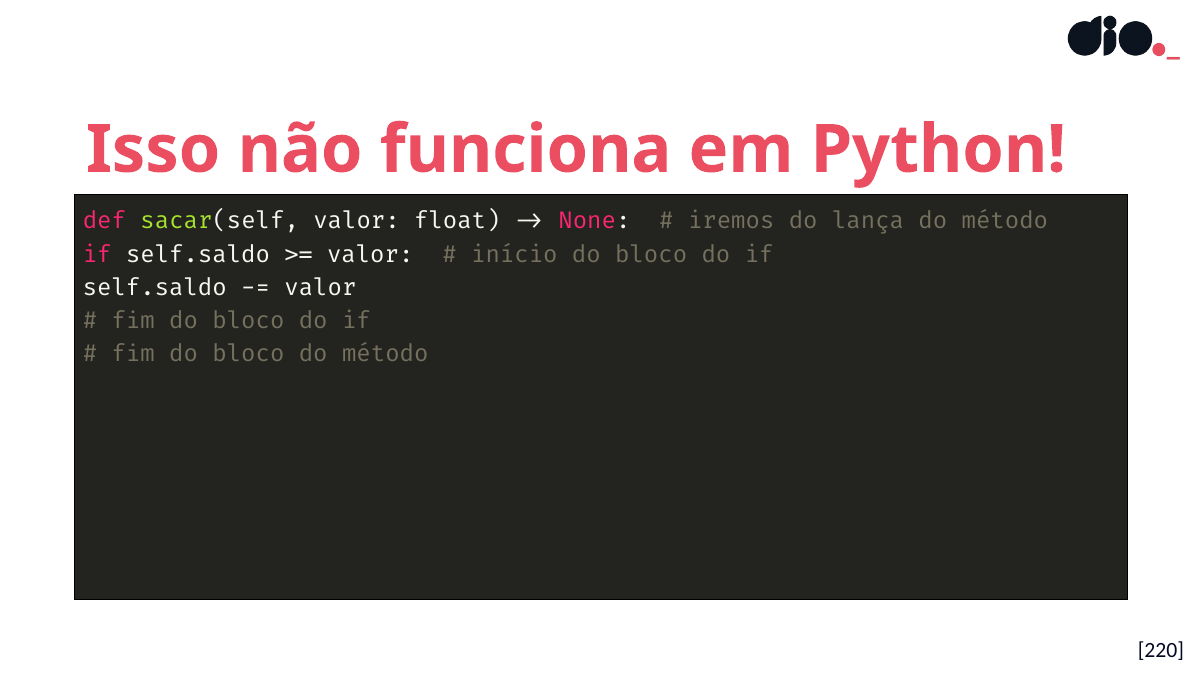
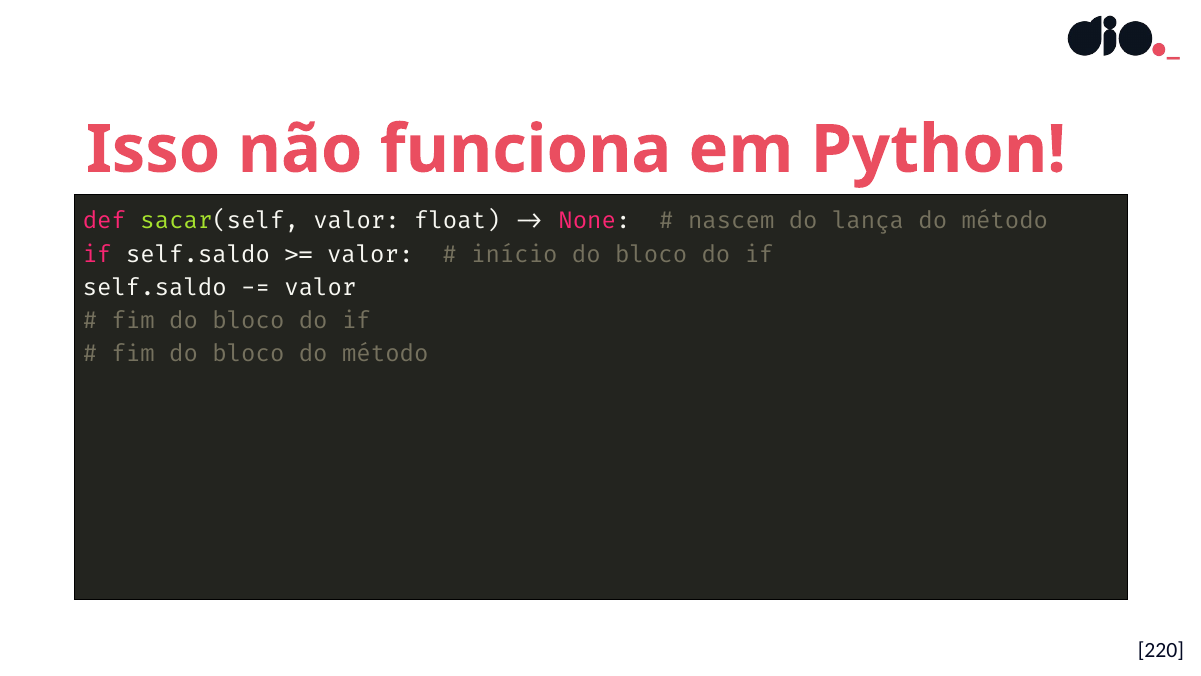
iremos: iremos -> nascem
